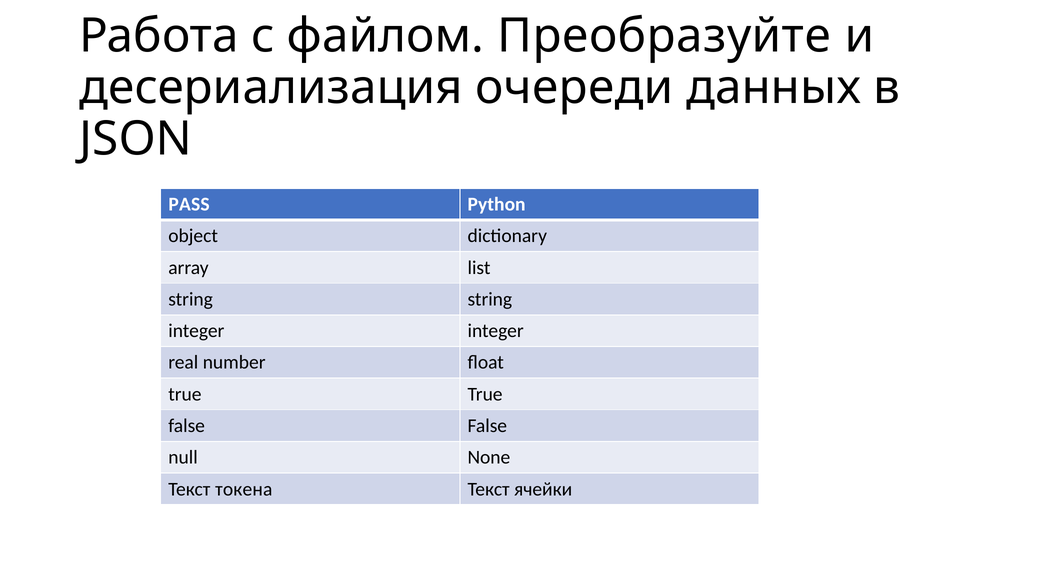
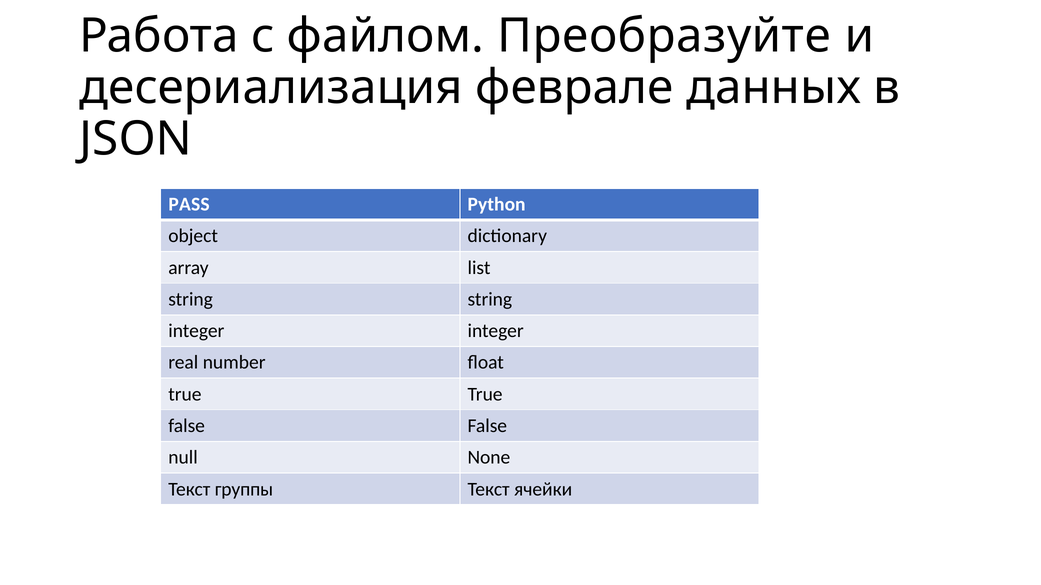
очереди: очереди -> феврале
токена: токена -> группы
